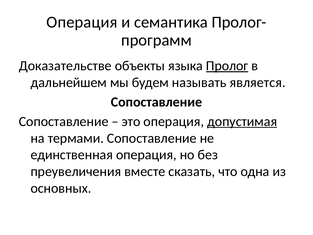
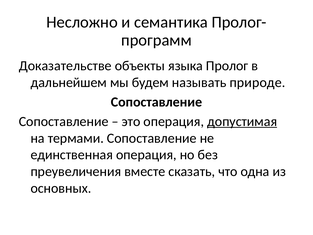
Операция at (82, 22): Операция -> Несложно
Пролог underline: present -> none
является: является -> природе
